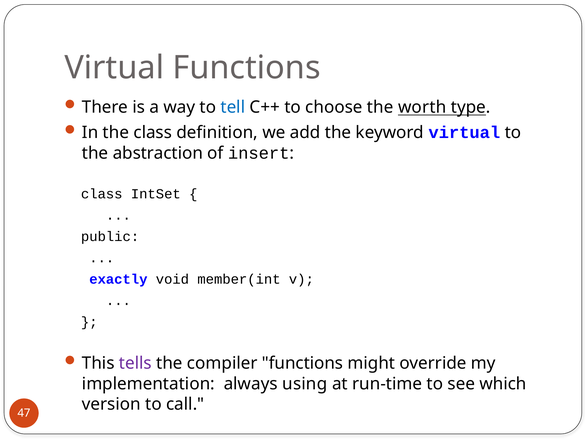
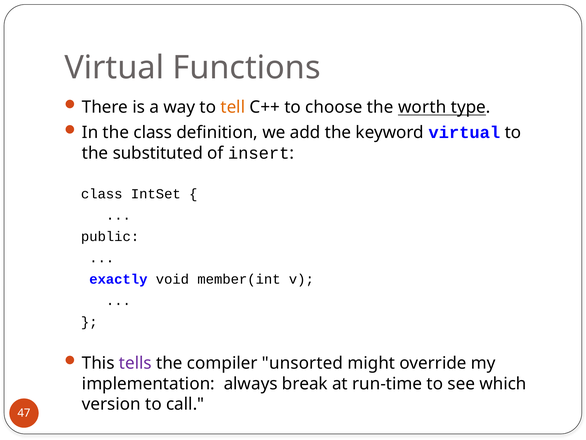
tell colour: blue -> orange
abstraction: abstraction -> substituted
compiler functions: functions -> unsorted
using: using -> break
